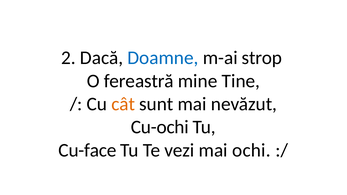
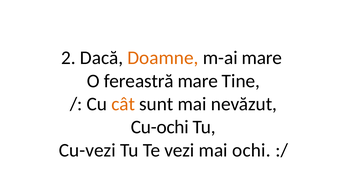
Doamne colour: blue -> orange
m-ai strop: strop -> mare
fereastră mine: mine -> mare
Cu-face: Cu-face -> Cu-vezi
